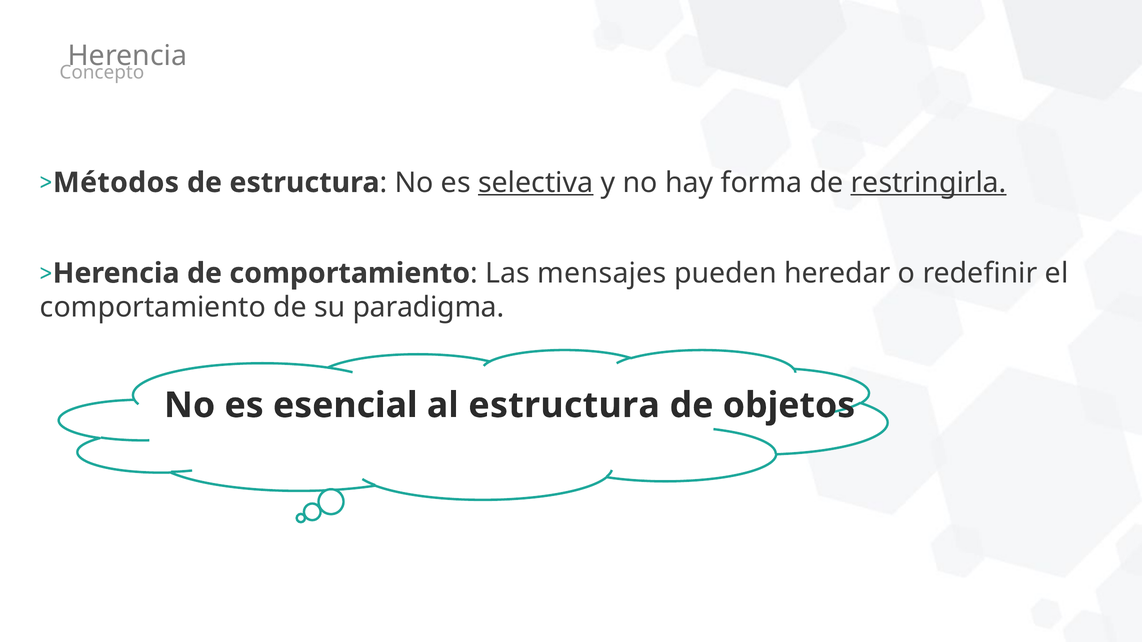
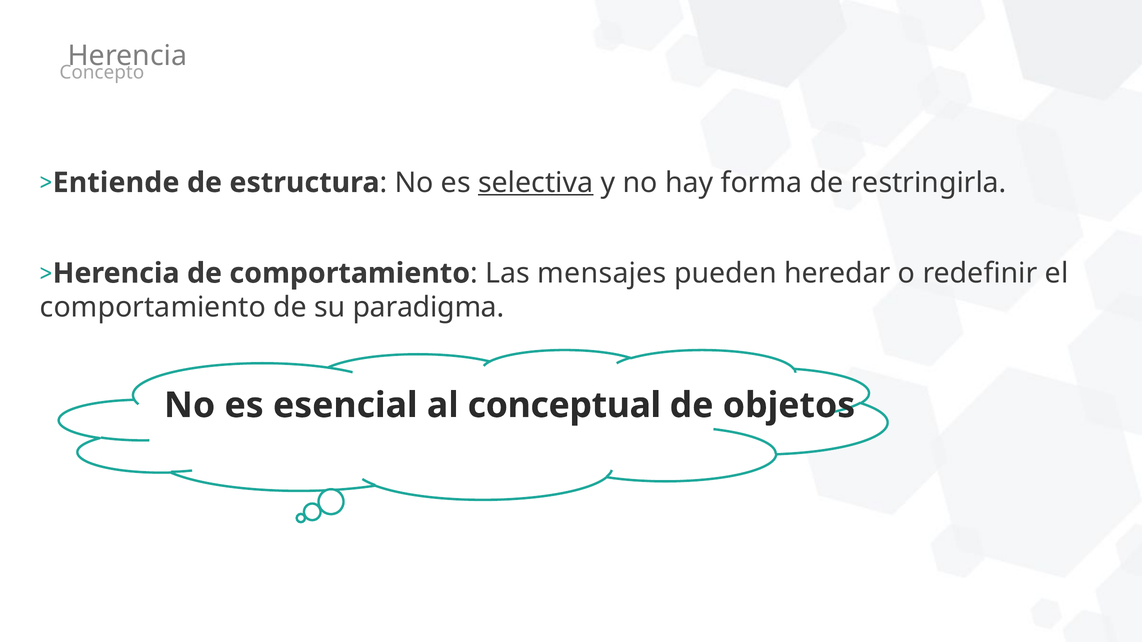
Métodos: Métodos -> Entiende
restringirla underline: present -> none
al estructura: estructura -> conceptual
